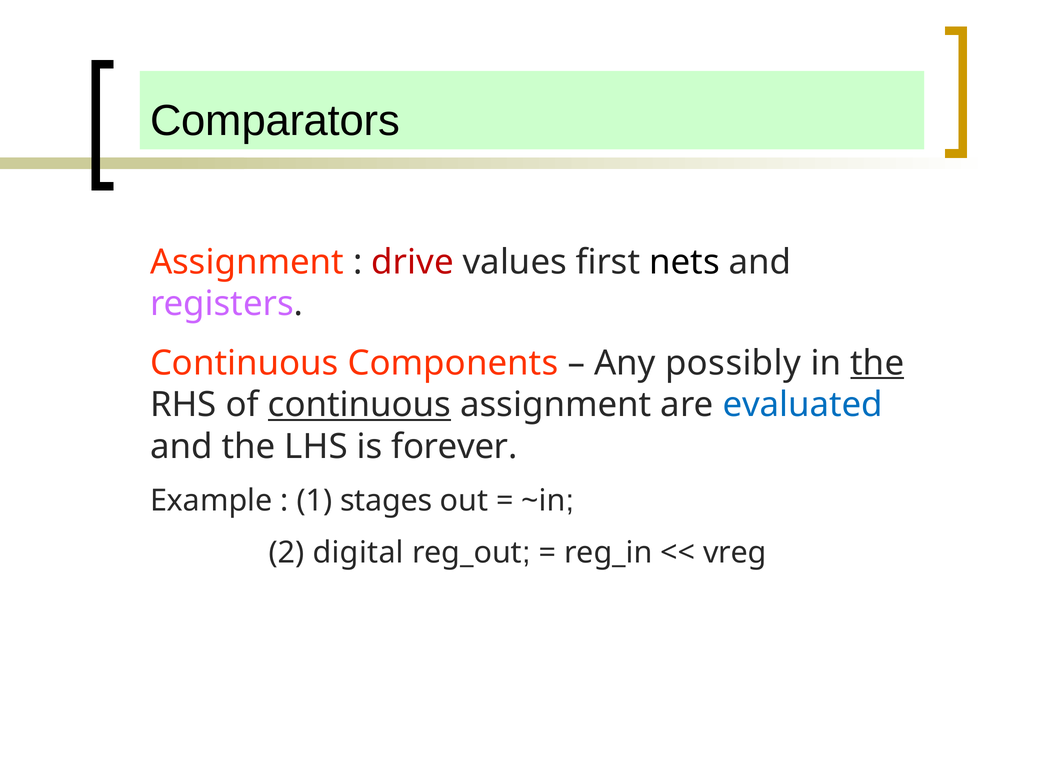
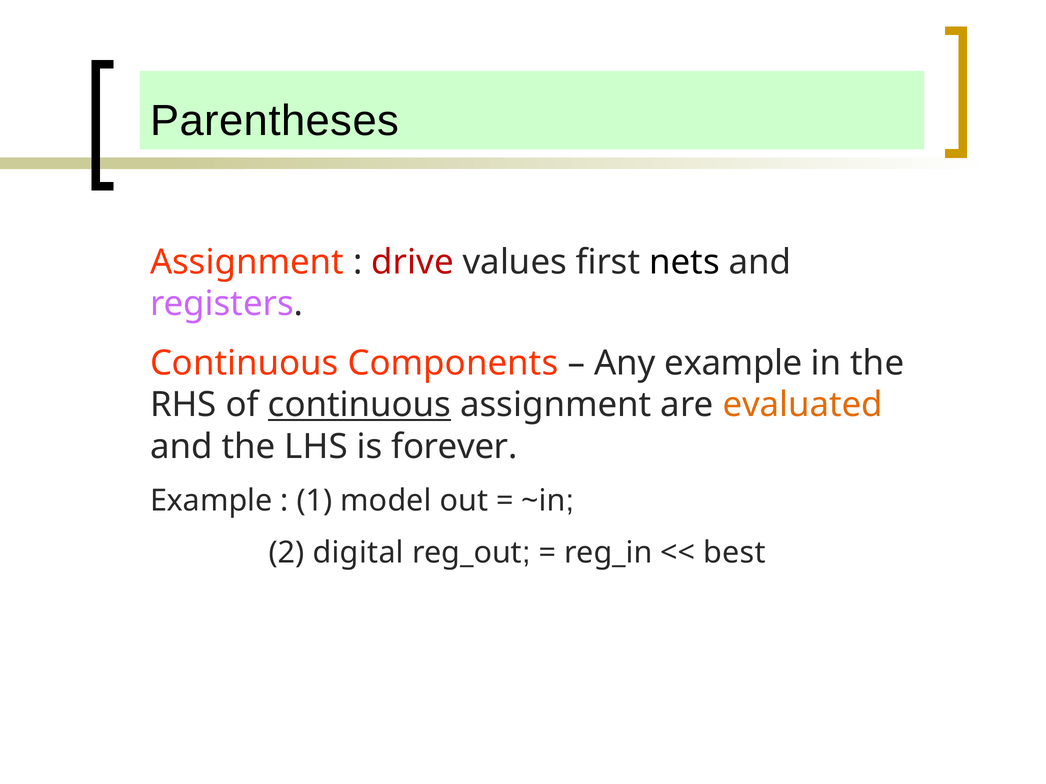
Comparators: Comparators -> Parentheses
Any possibly: possibly -> example
the at (877, 363) underline: present -> none
evaluated colour: blue -> orange
stages: stages -> model
vreg: vreg -> best
